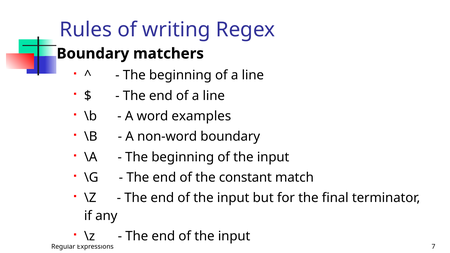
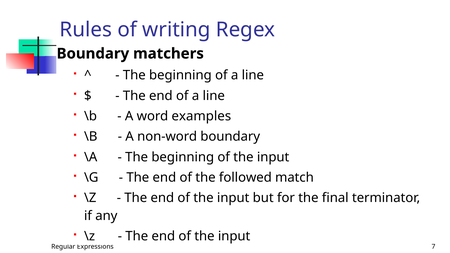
constant: constant -> followed
